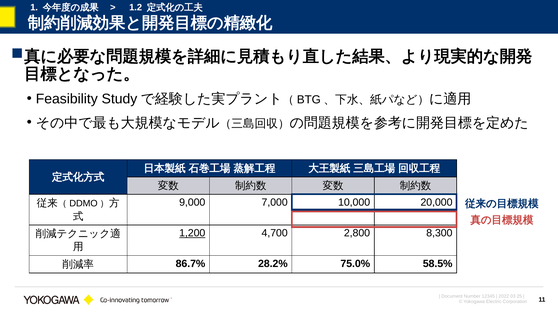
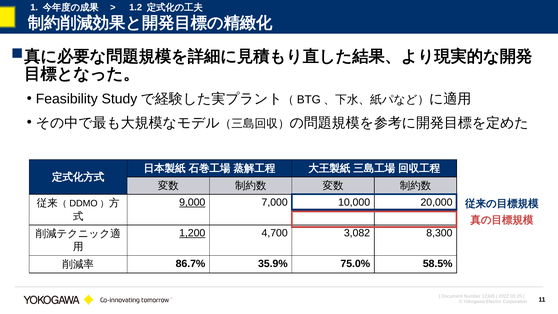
9,000 underline: none -> present
2,800: 2,800 -> 3,082
28.2%: 28.2% -> 35.9%
